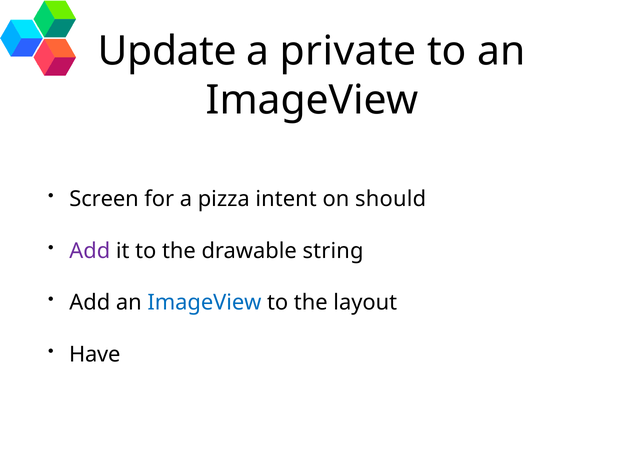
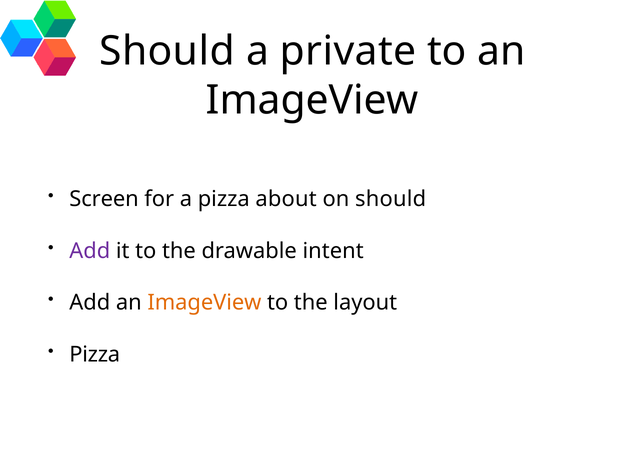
Update at (167, 51): Update -> Should
intent: intent -> about
string: string -> intent
ImageView at (204, 303) colour: blue -> orange
Have at (95, 355): Have -> Pizza
